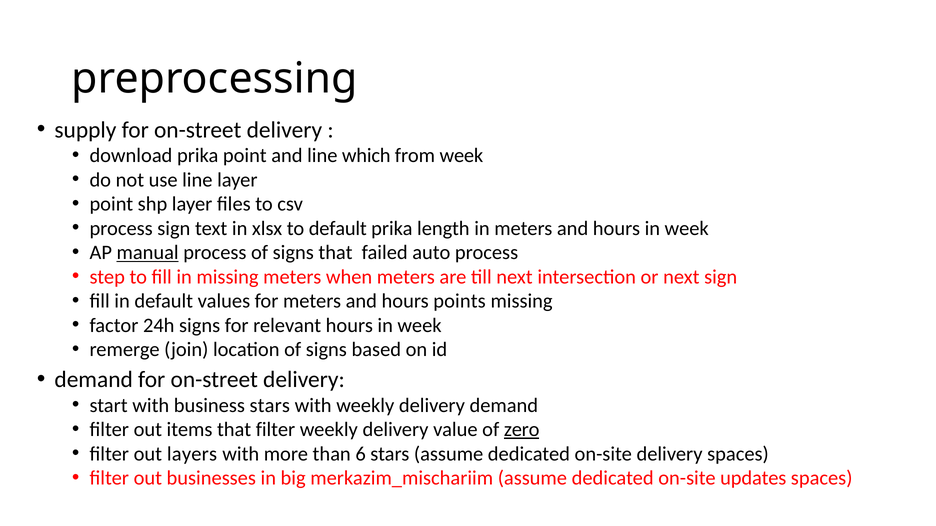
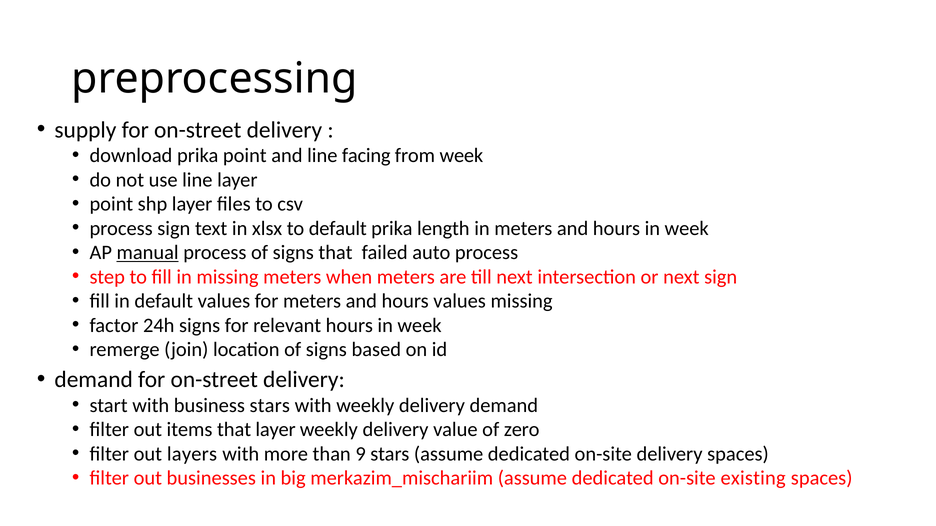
which: which -> facing
hours points: points -> values
that filter: filter -> layer
zero underline: present -> none
6: 6 -> 9
updates: updates -> existing
